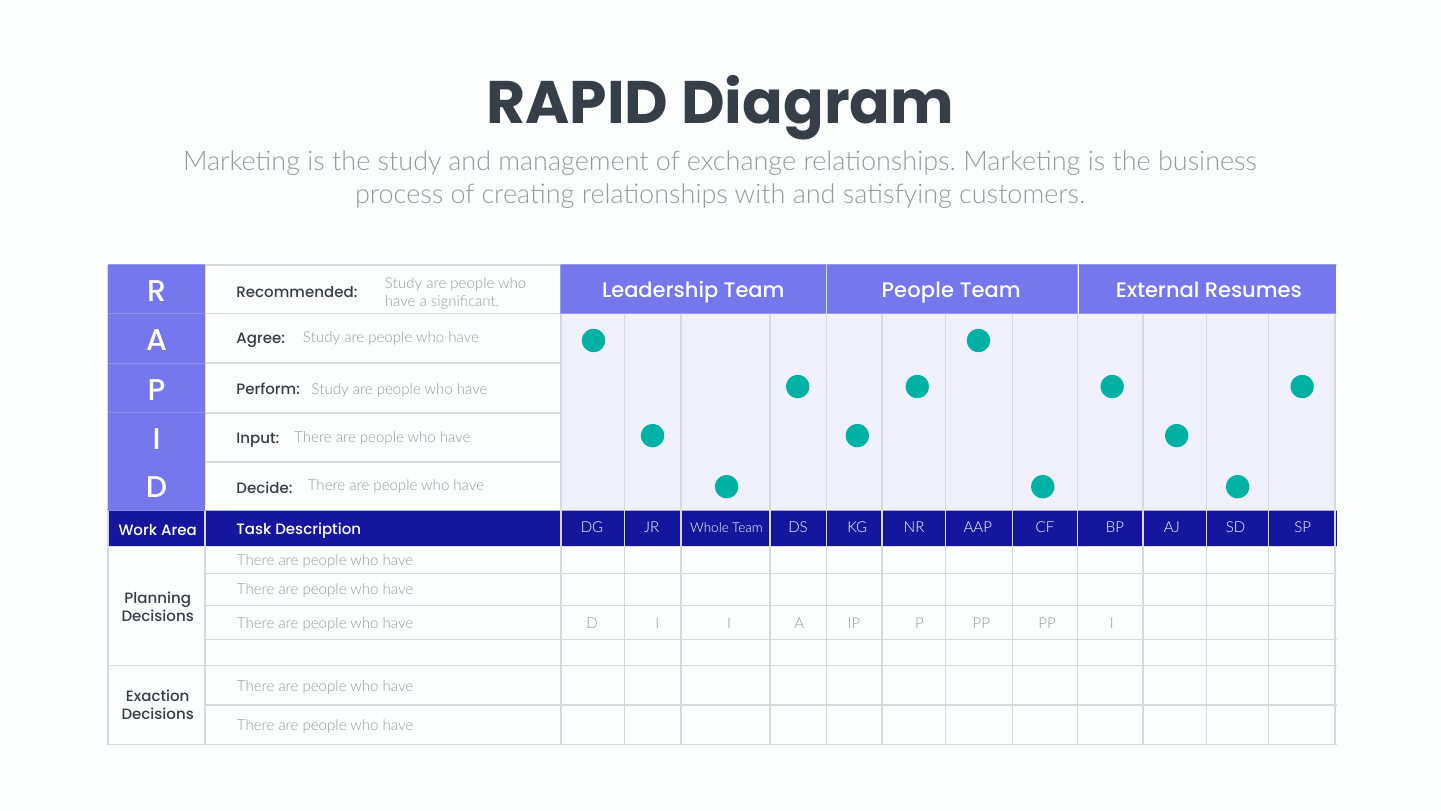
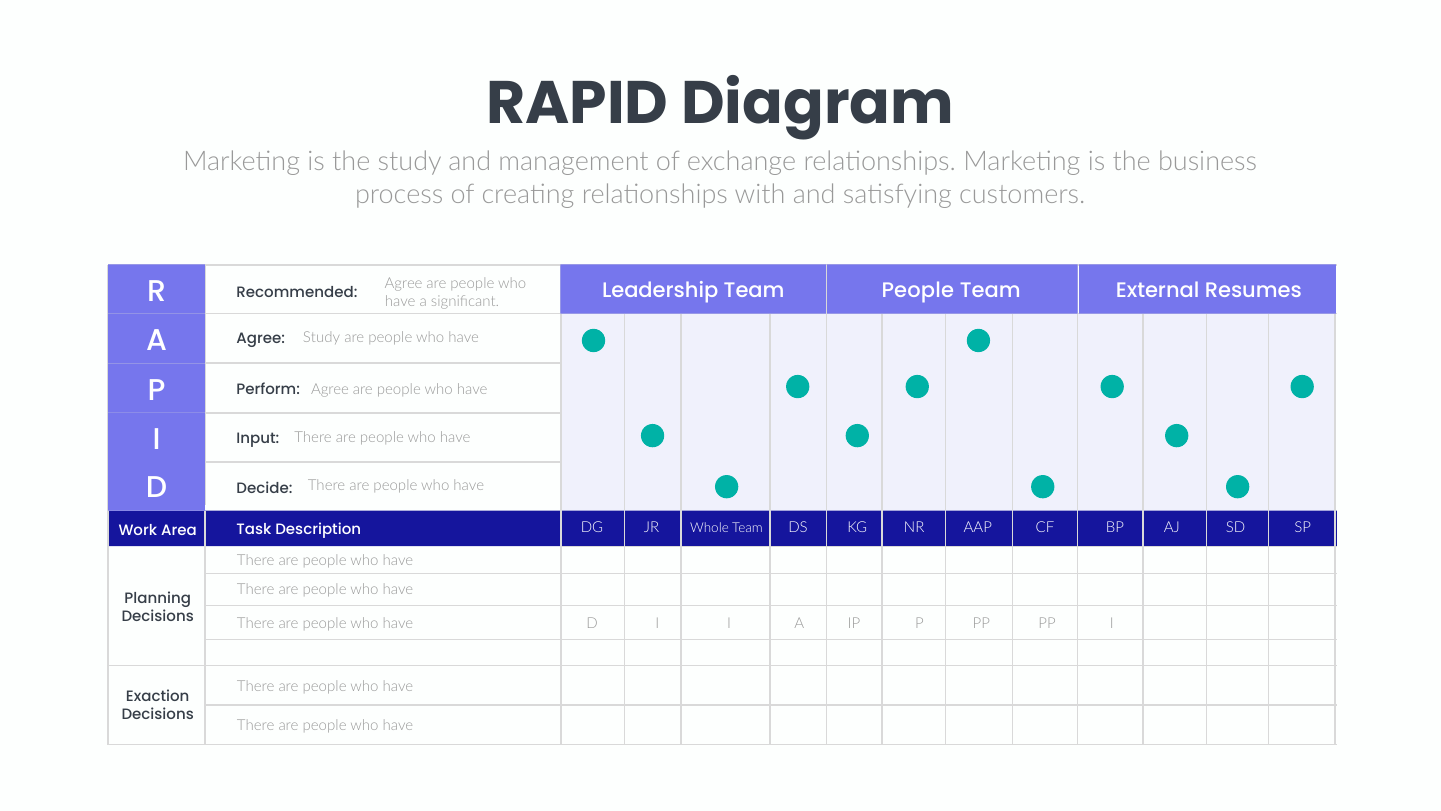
Study at (404, 283): Study -> Agree
Study at (330, 389): Study -> Agree
